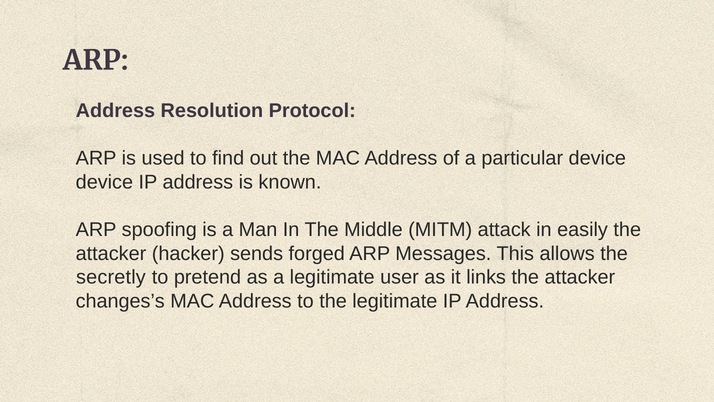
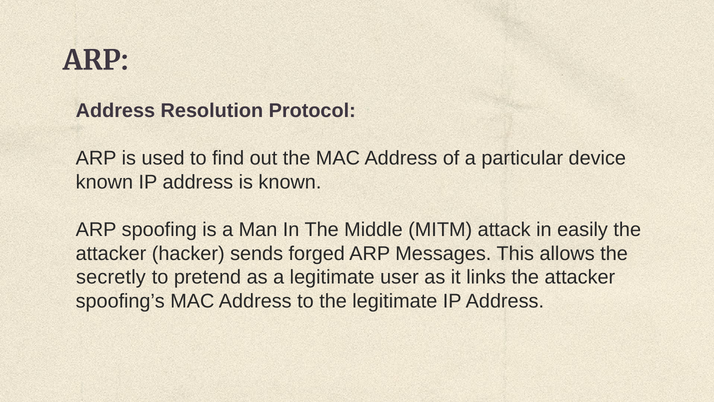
device at (104, 182): device -> known
changes’s: changes’s -> spoofing’s
